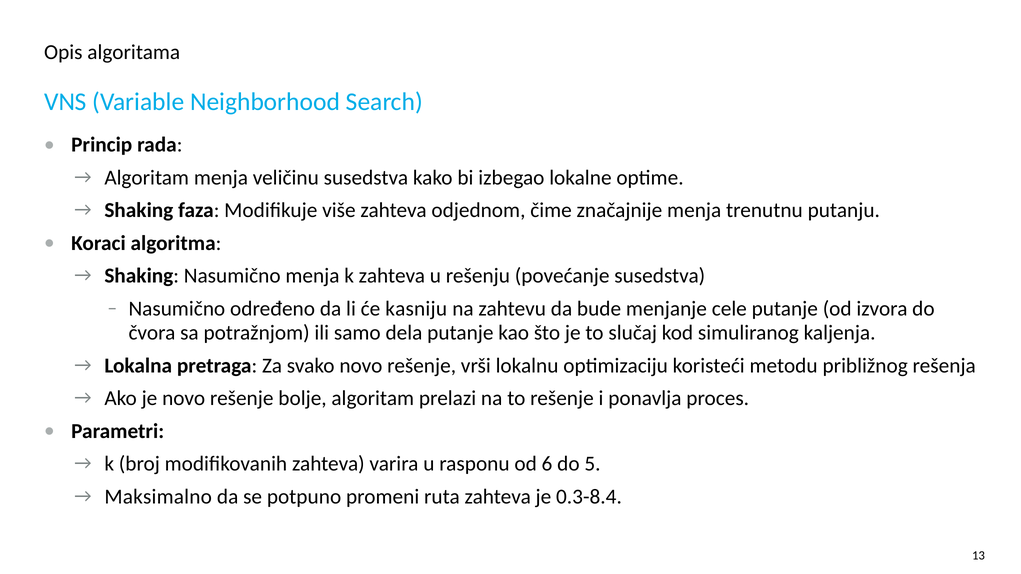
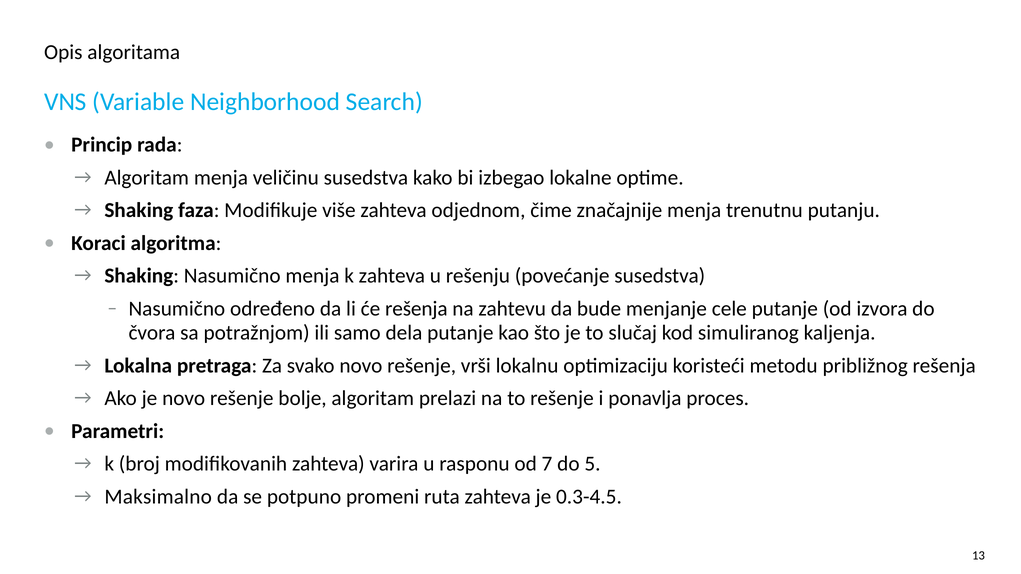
će kasniju: kasniju -> rešenja
6: 6 -> 7
0.3-8.4: 0.3-8.4 -> 0.3-4.5
